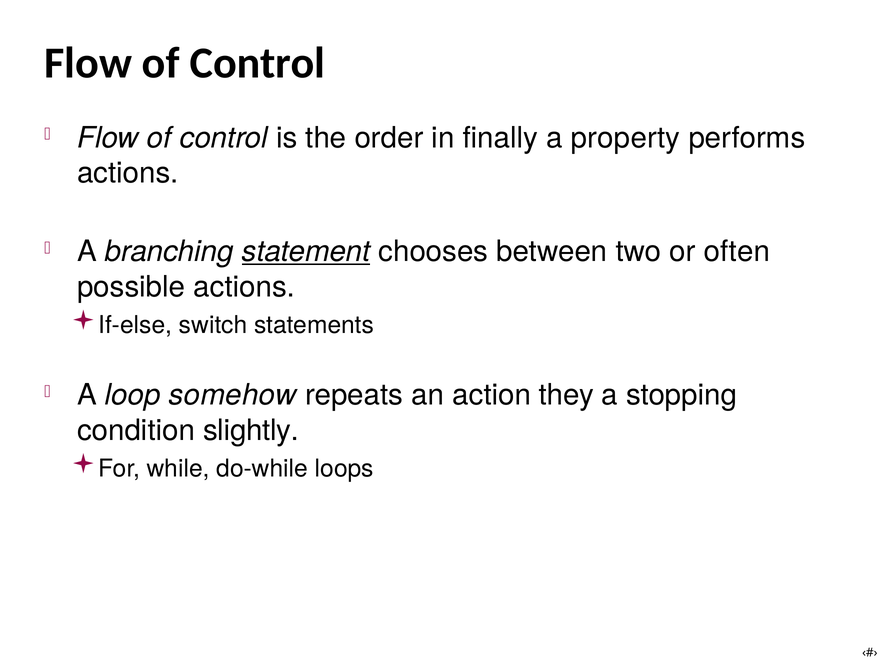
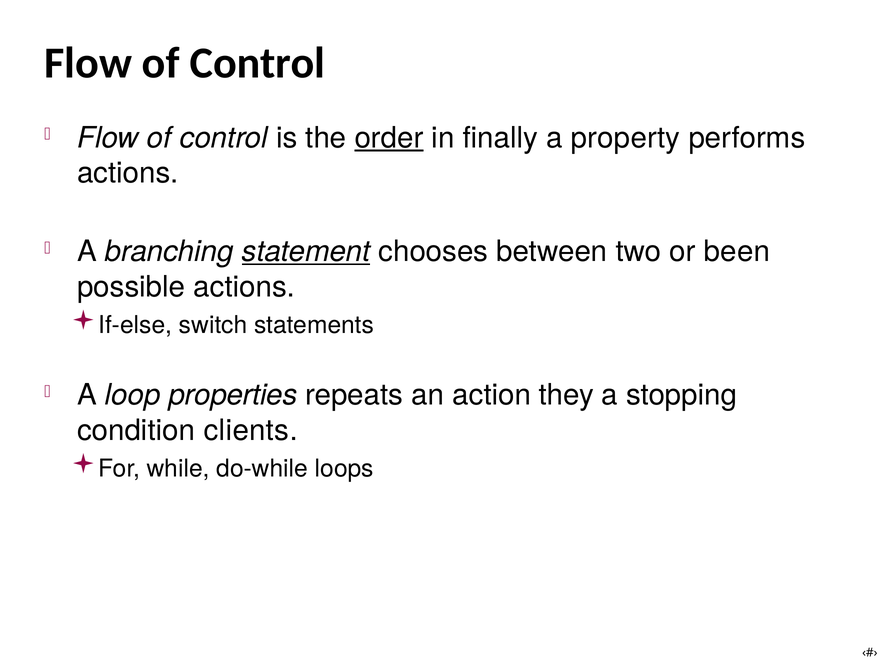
order underline: none -> present
often: often -> been
somehow: somehow -> properties
slightly: slightly -> clients
